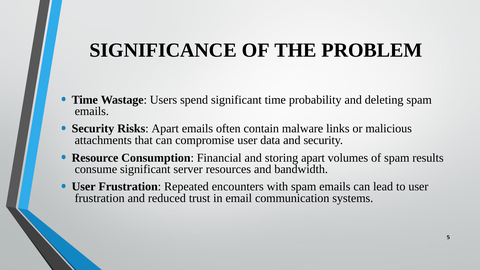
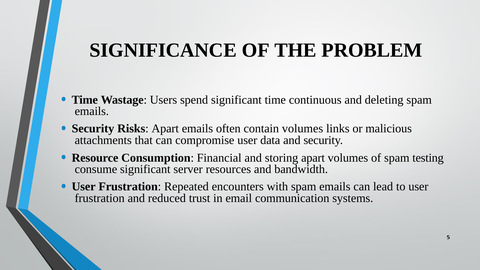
probability: probability -> continuous
contain malware: malware -> volumes
results: results -> testing
